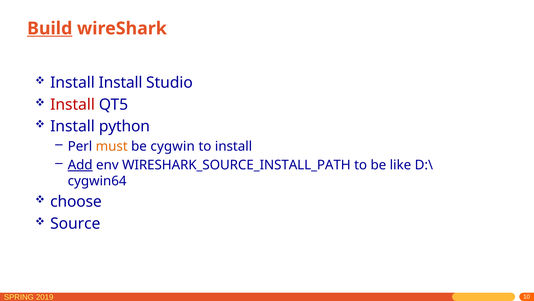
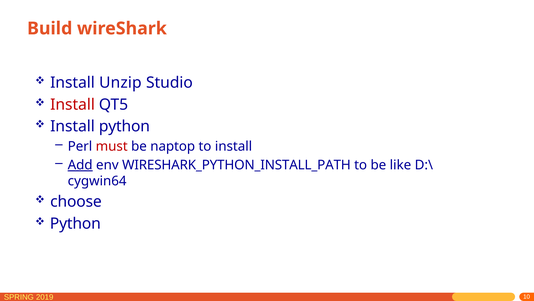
Build underline: present -> none
Install Install: Install -> Unzip
must colour: orange -> red
cygwin: cygwin -> naptop
WIRESHARK_SOURCE_INSTALL_PATH: WIRESHARK_SOURCE_INSTALL_PATH -> WIRESHARK_PYTHON_INSTALL_PATH
Source at (75, 223): Source -> Python
